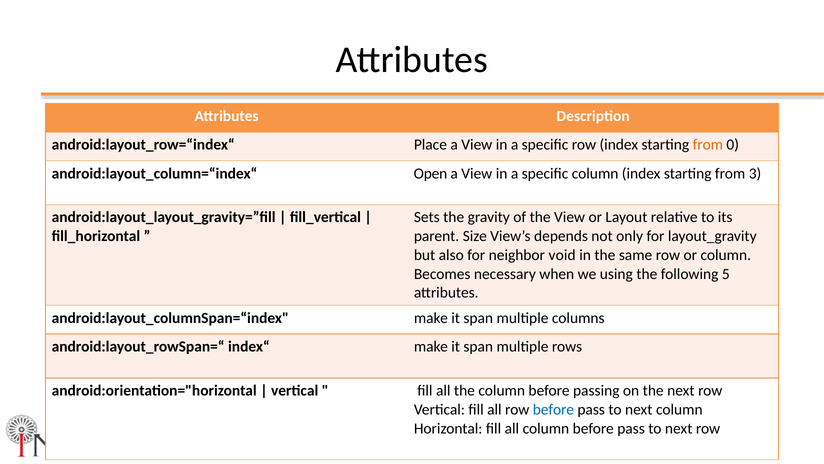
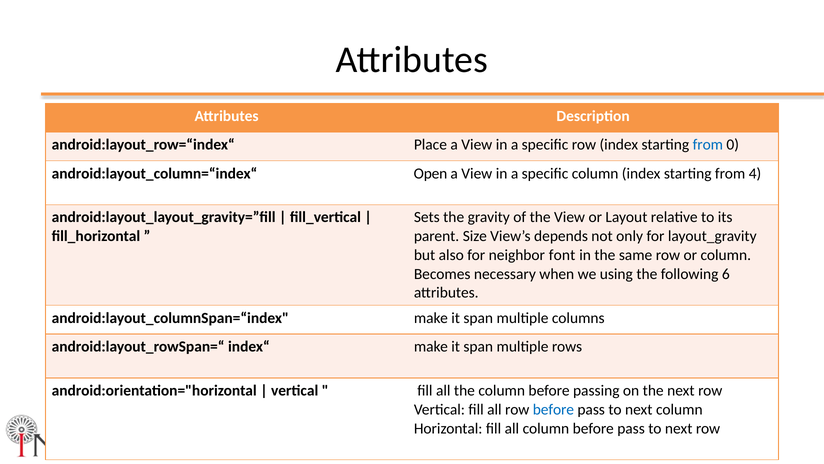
from at (708, 145) colour: orange -> blue
3: 3 -> 4
void: void -> font
5: 5 -> 6
